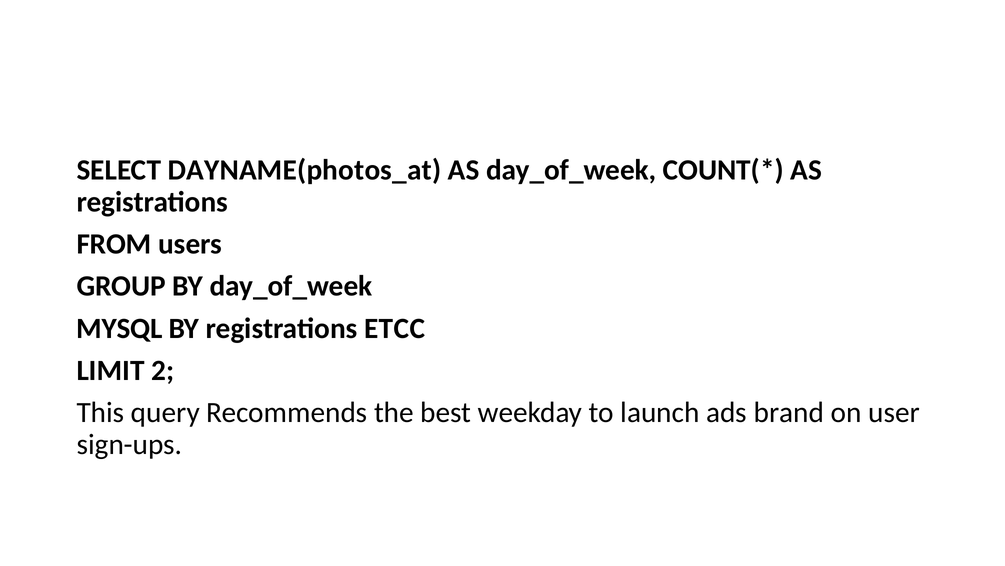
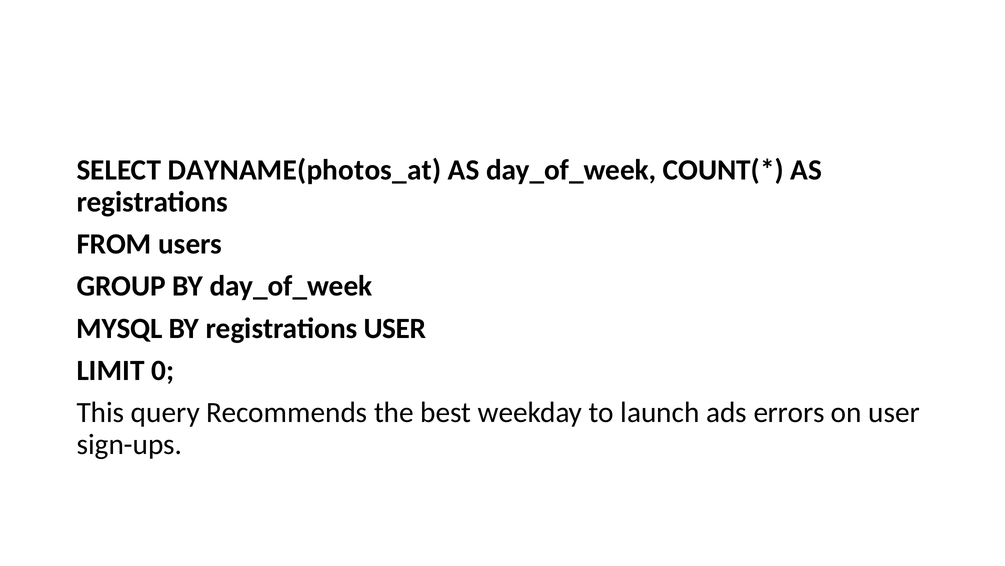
registrations ETCC: ETCC -> USER
2: 2 -> 0
brand: brand -> errors
